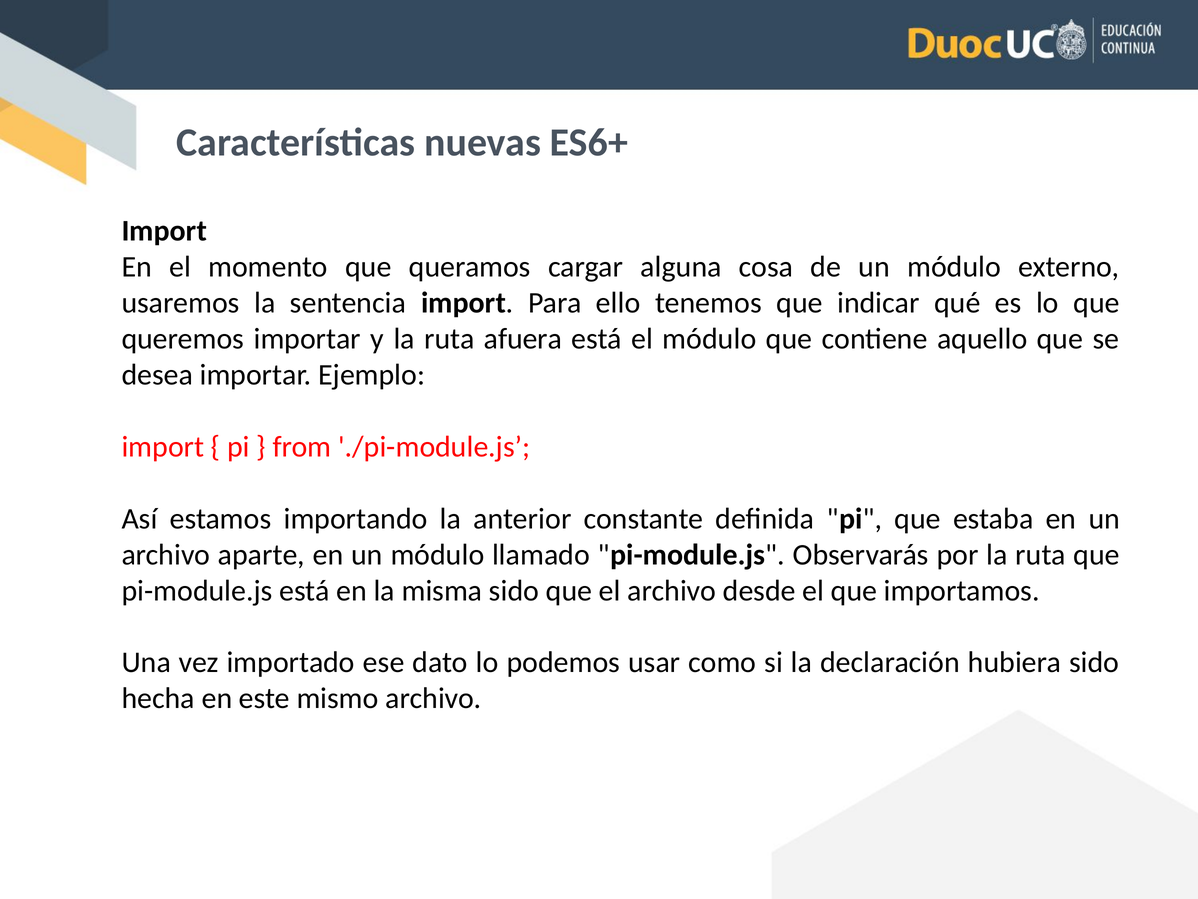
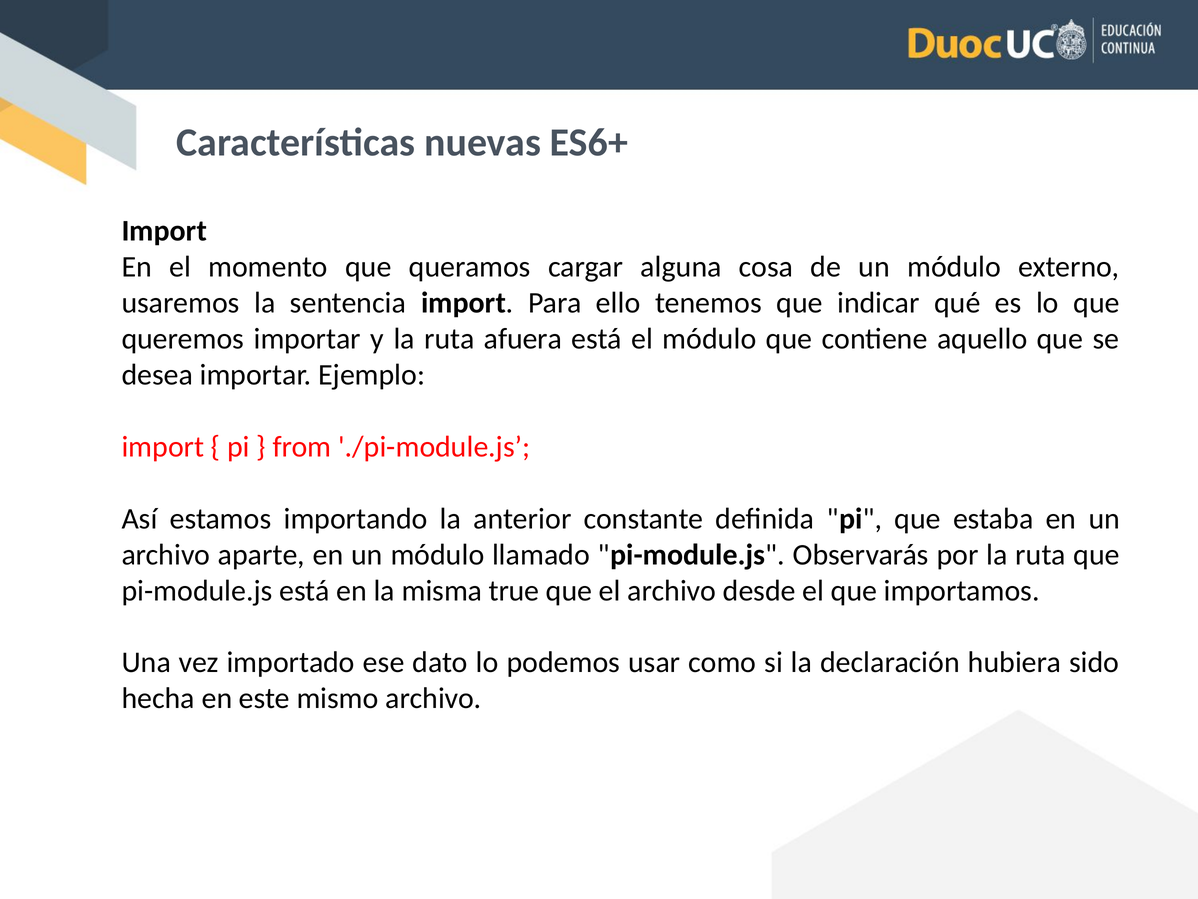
misma sido: sido -> true
